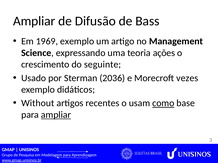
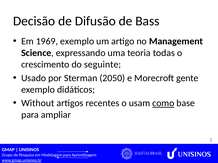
Ampliar at (34, 21): Ampliar -> Decisão
ações: ações -> todas
2036: 2036 -> 2050
vezes: vezes -> gente
ampliar at (56, 115) underline: present -> none
